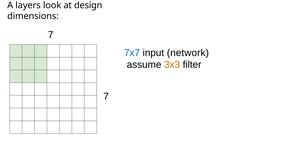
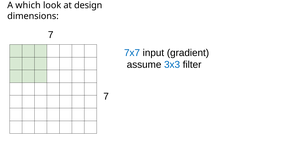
layers: layers -> which
network: network -> gradient
3x3 colour: orange -> blue
